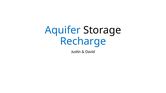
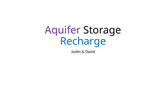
Aquifer colour: blue -> purple
